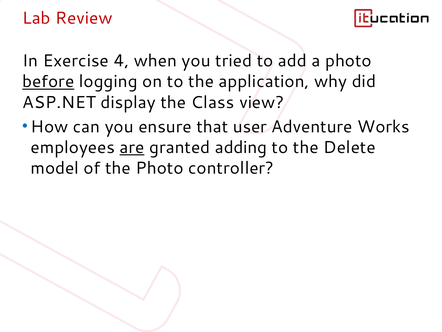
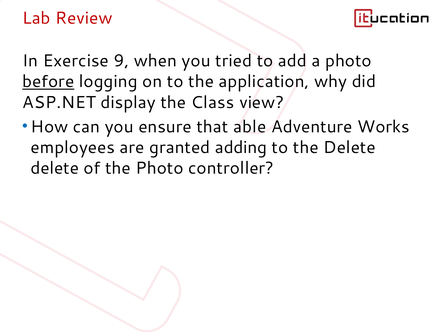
4: 4 -> 9
user: user -> able
are underline: present -> none
model at (55, 168): model -> delete
